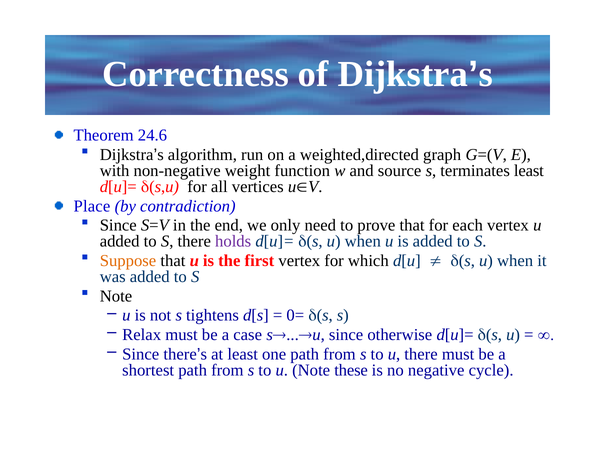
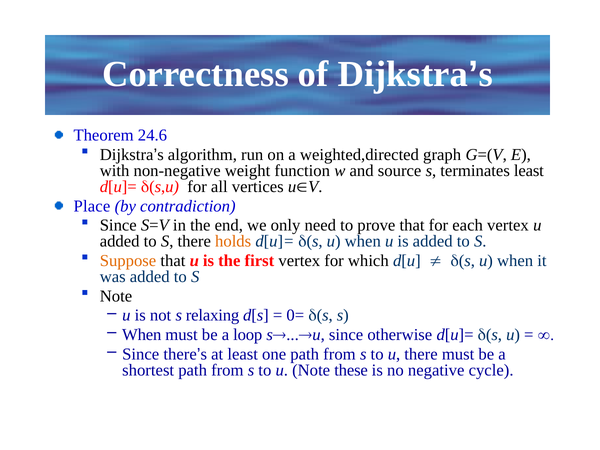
holds colour: purple -> orange
tightens: tightens -> relaxing
Relax at (142, 335): Relax -> When
case: case -> loop
